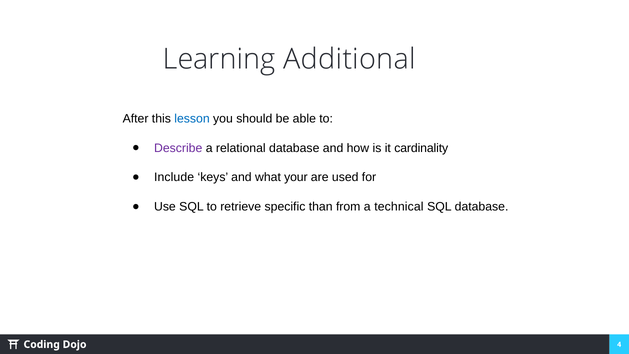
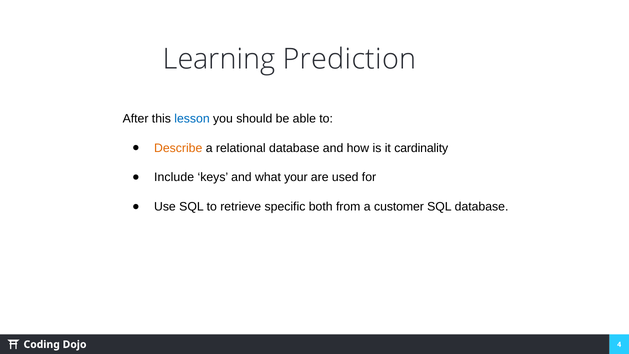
Additional: Additional -> Prediction
Describe colour: purple -> orange
than: than -> both
technical: technical -> customer
